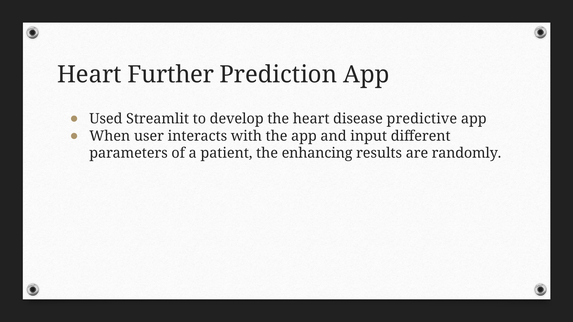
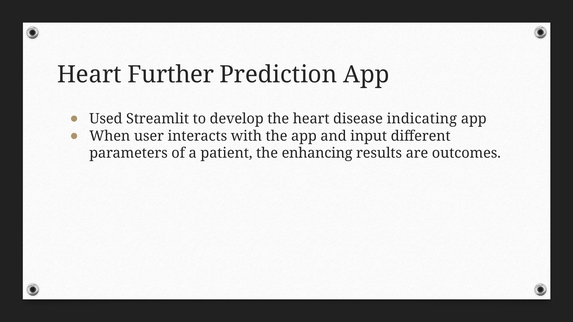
predictive: predictive -> indicating
randomly: randomly -> outcomes
